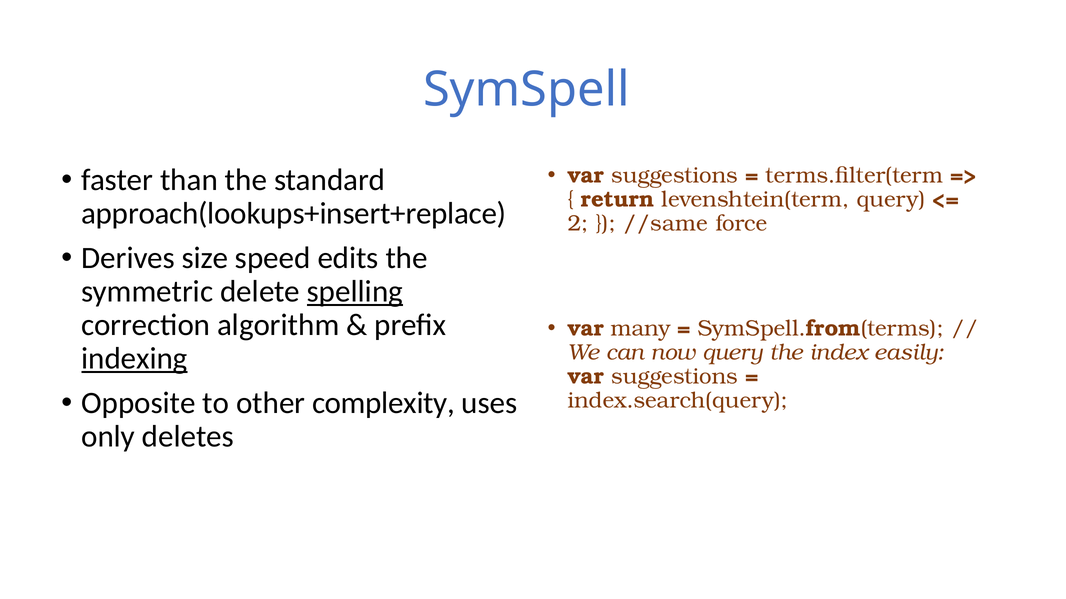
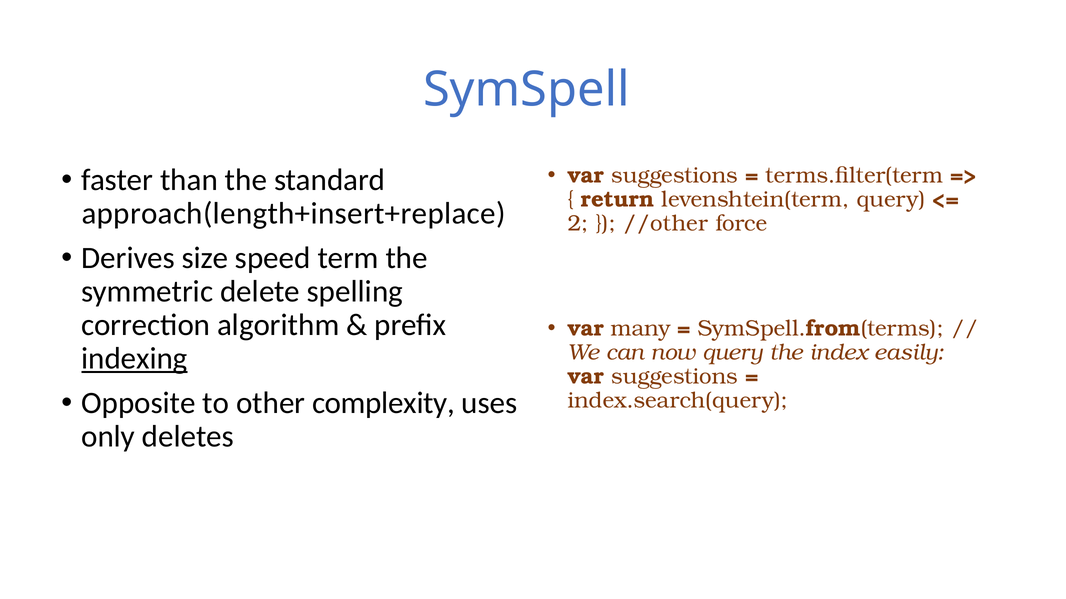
approach(lookups+insert+replace: approach(lookups+insert+replace -> approach(length+insert+replace
//same: //same -> //other
edits: edits -> term
spelling underline: present -> none
